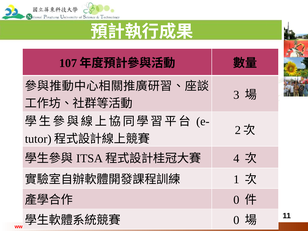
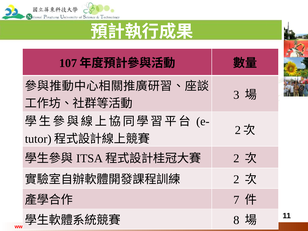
4 at (236, 158): 4 -> 2
1 at (236, 180): 1 -> 2
0 at (236, 200): 0 -> 7
0 at (236, 220): 0 -> 8
